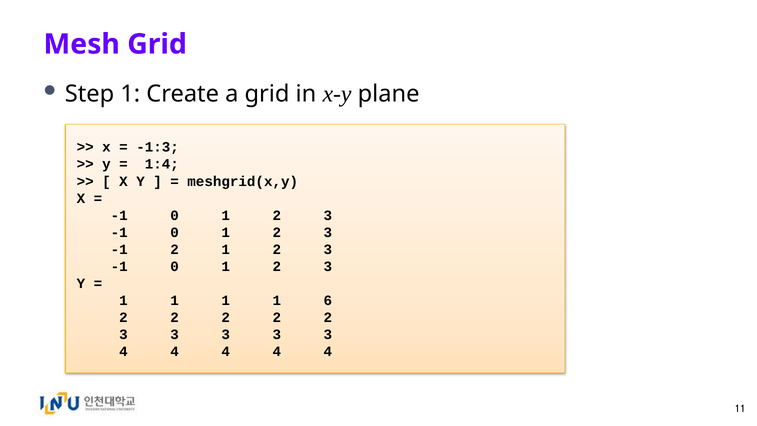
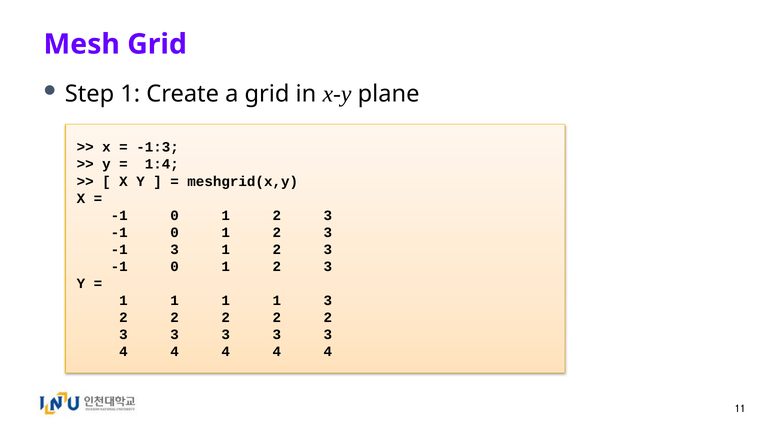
-1 2: 2 -> 3
1 6: 6 -> 3
